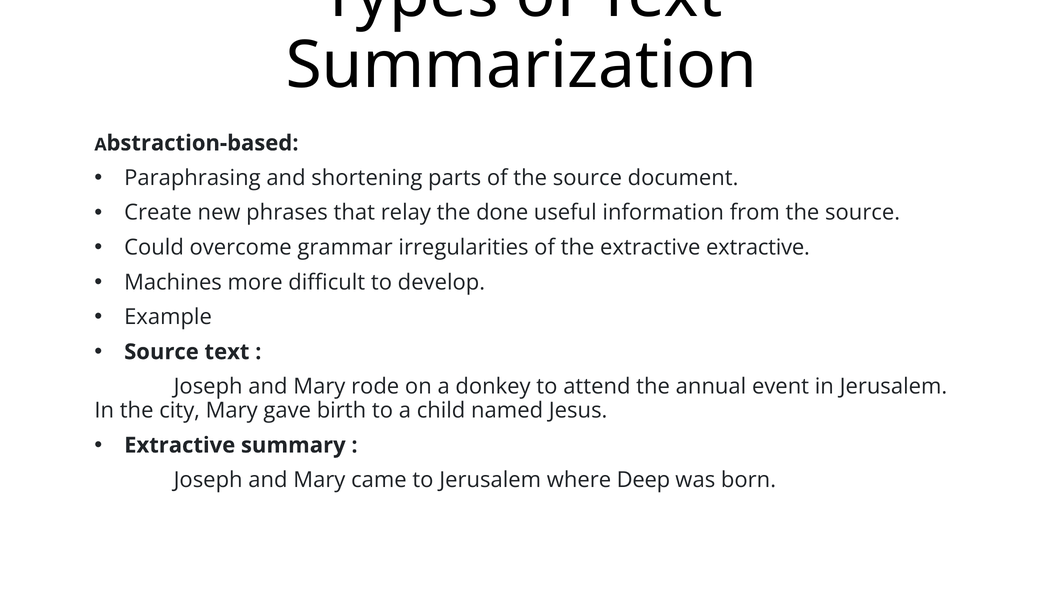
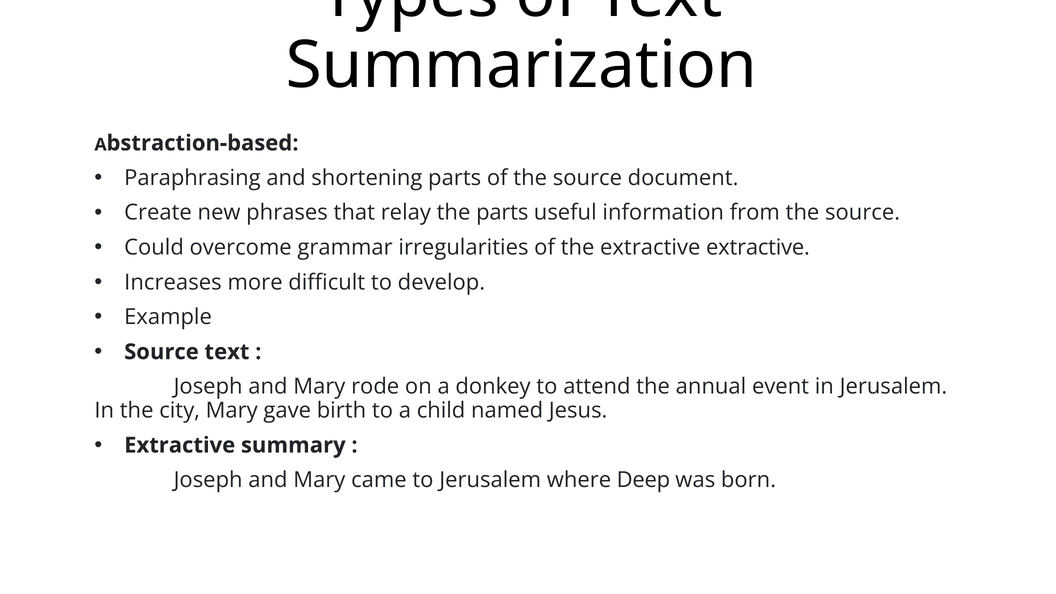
the done: done -> parts
Machines: Machines -> Increases
